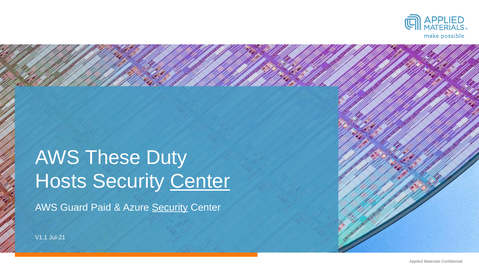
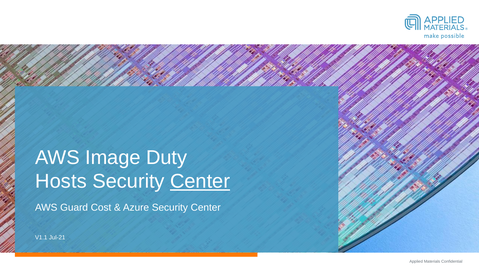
These: These -> Image
Paid: Paid -> Cost
Security at (170, 208) underline: present -> none
